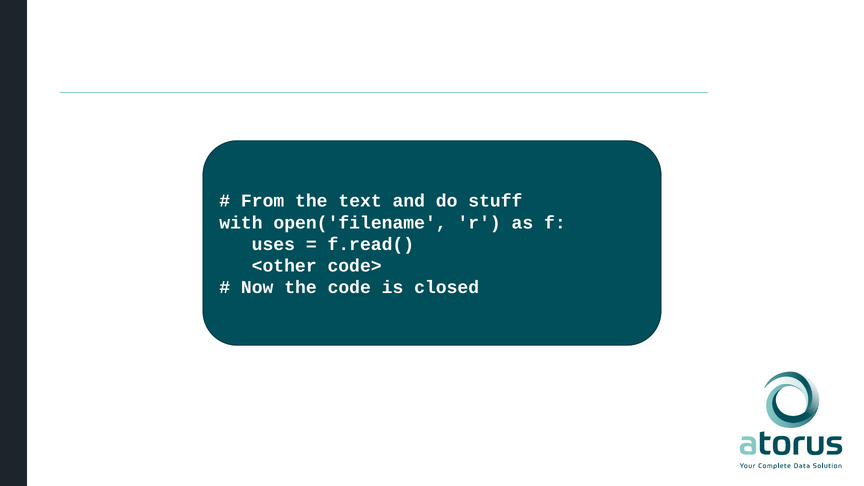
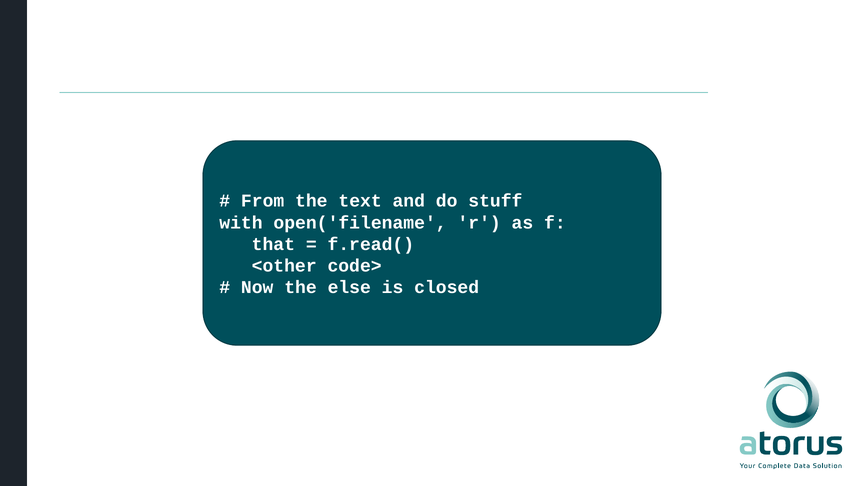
uses: uses -> that
code: code -> else
